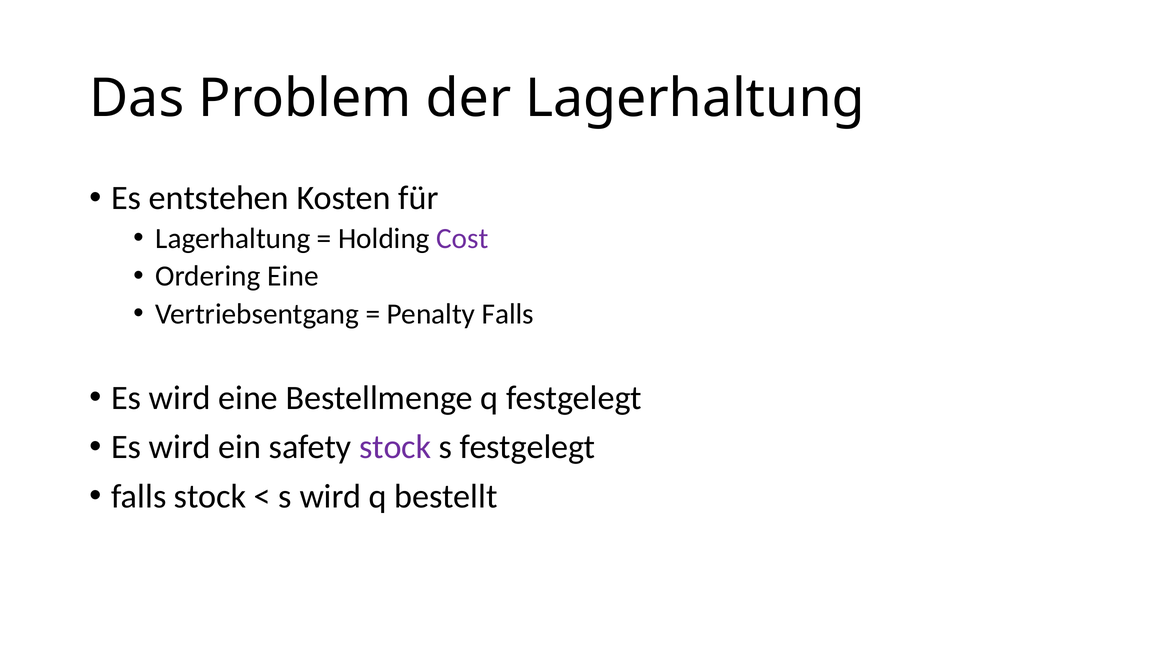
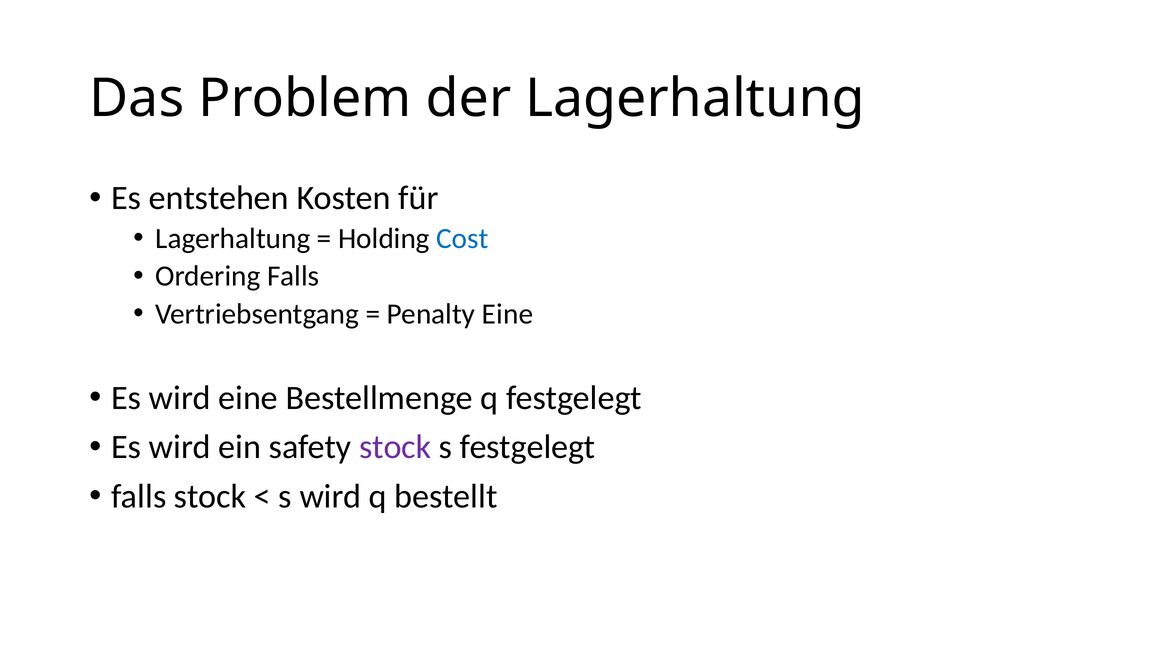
Cost colour: purple -> blue
Ordering Eine: Eine -> Falls
Penalty Falls: Falls -> Eine
